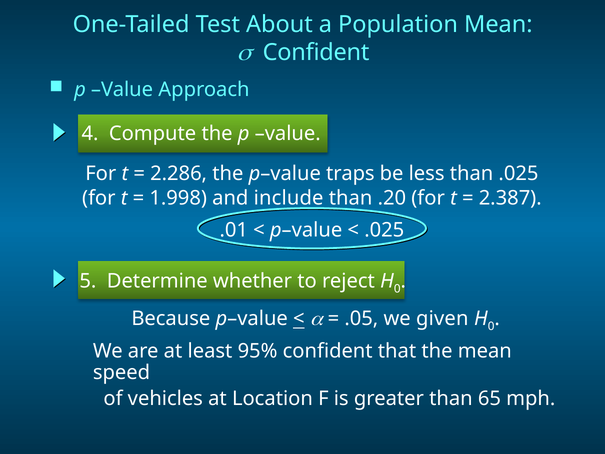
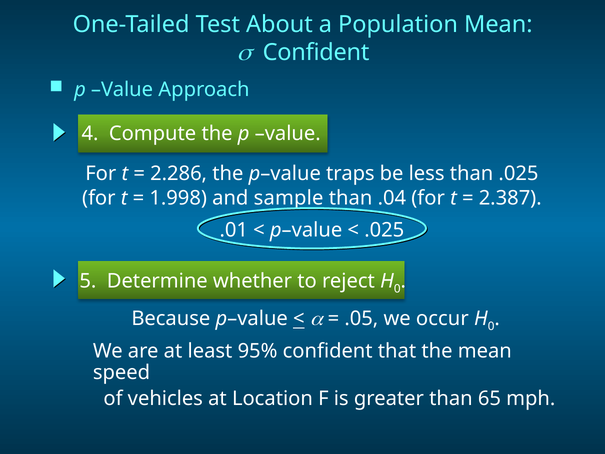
include: include -> sample
.20: .20 -> .04
given: given -> occur
